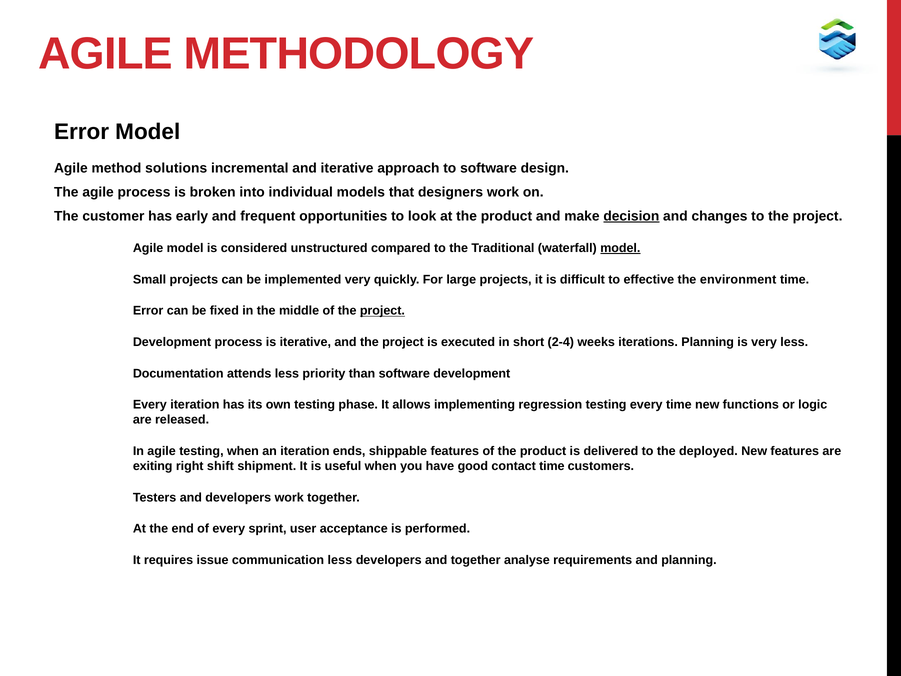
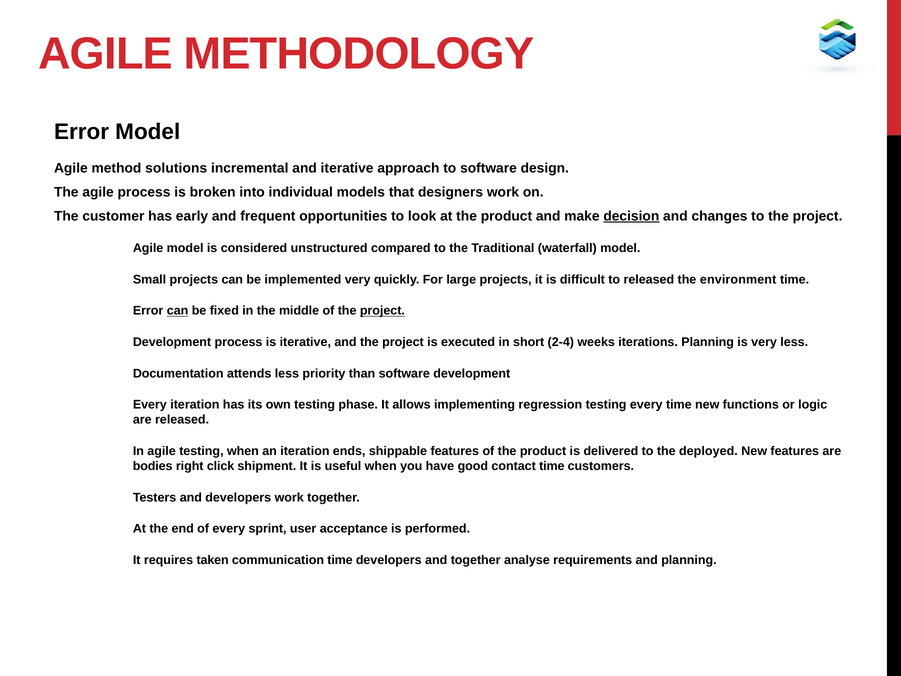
model at (620, 248) underline: present -> none
to effective: effective -> released
can at (178, 311) underline: none -> present
exiting: exiting -> bodies
shift: shift -> click
issue: issue -> taken
communication less: less -> time
